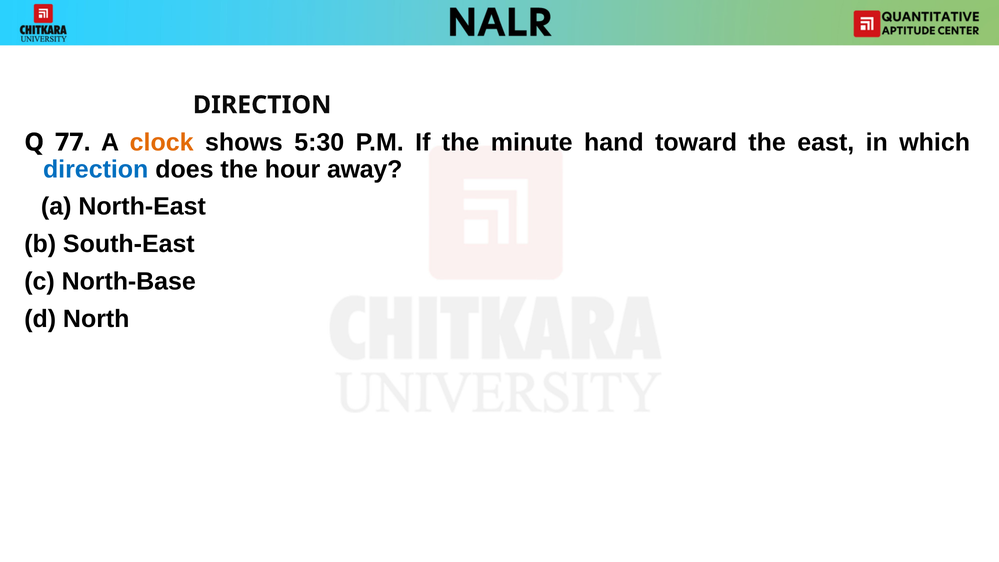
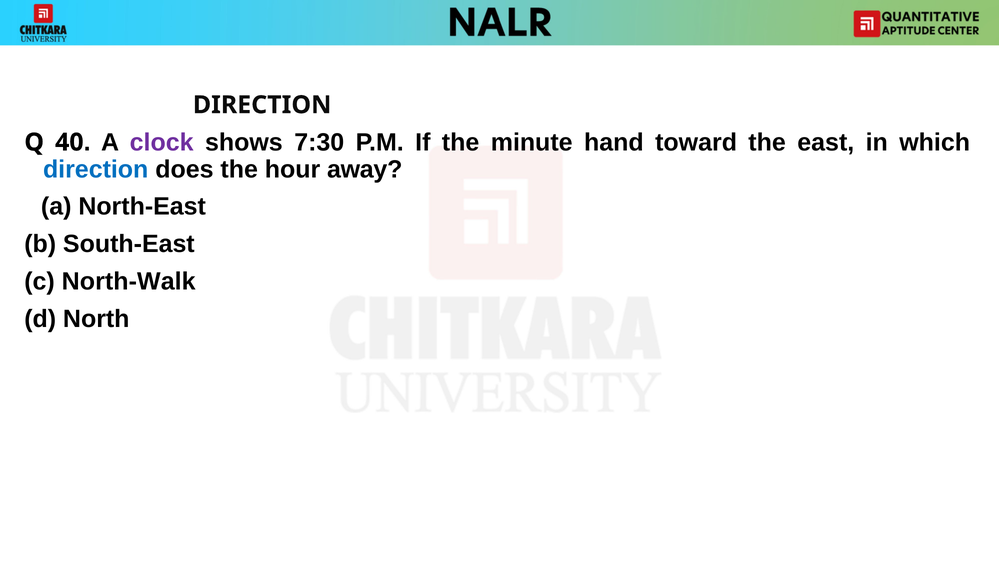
77: 77 -> 40
clock colour: orange -> purple
5:30: 5:30 -> 7:30
North-Base: North-Base -> North-Walk
